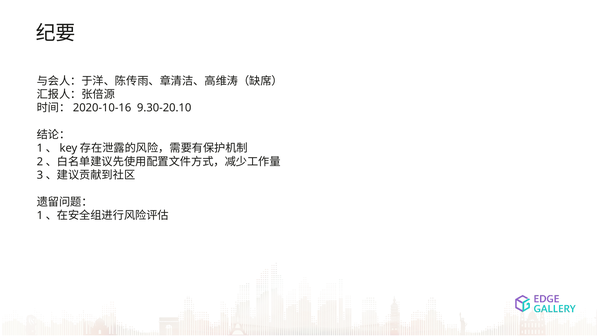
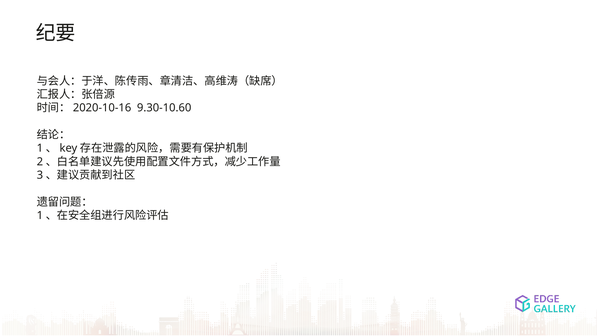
9.30-20.10: 9.30-20.10 -> 9.30-10.60
